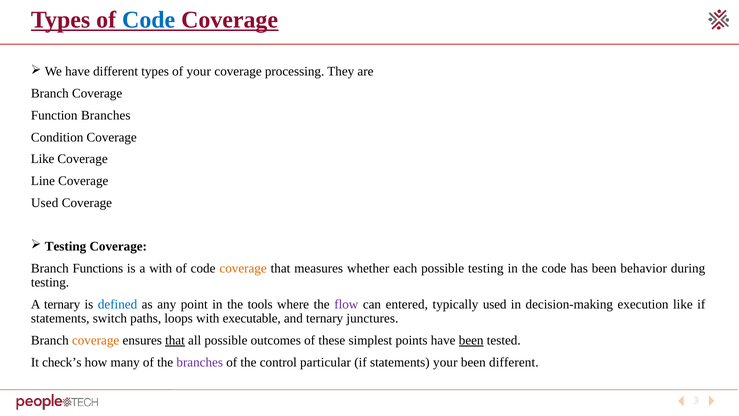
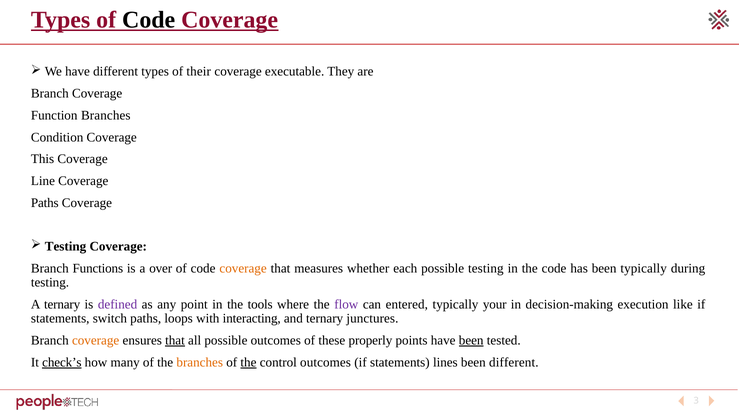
Code at (149, 20) colour: blue -> black
of your: your -> their
processing: processing -> executable
Like at (43, 159): Like -> This
Used at (45, 203): Used -> Paths
a with: with -> over
been behavior: behavior -> typically
defined colour: blue -> purple
typically used: used -> your
executable: executable -> interacting
simplest: simplest -> properly
check’s underline: none -> present
branches at (200, 362) colour: purple -> orange
the at (248, 362) underline: none -> present
control particular: particular -> outcomes
statements your: your -> lines
